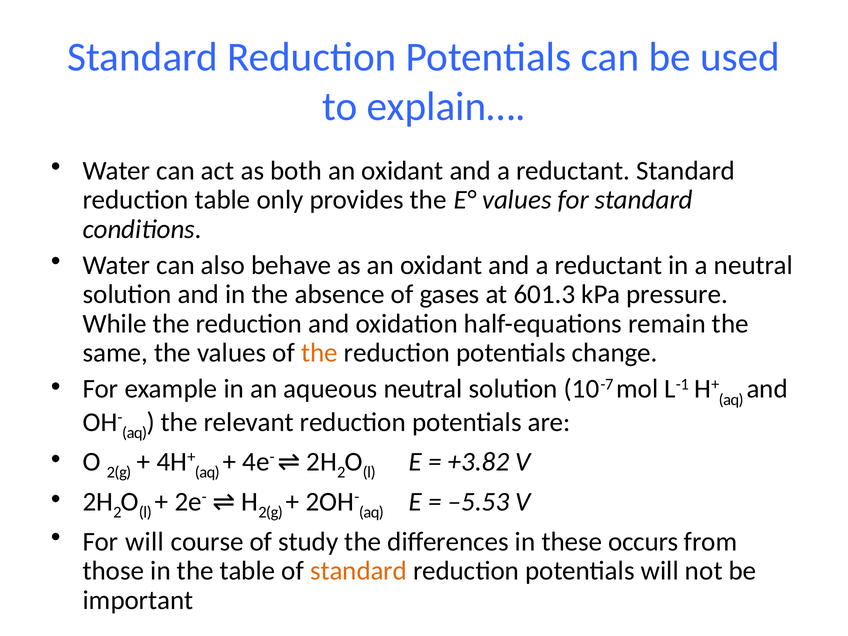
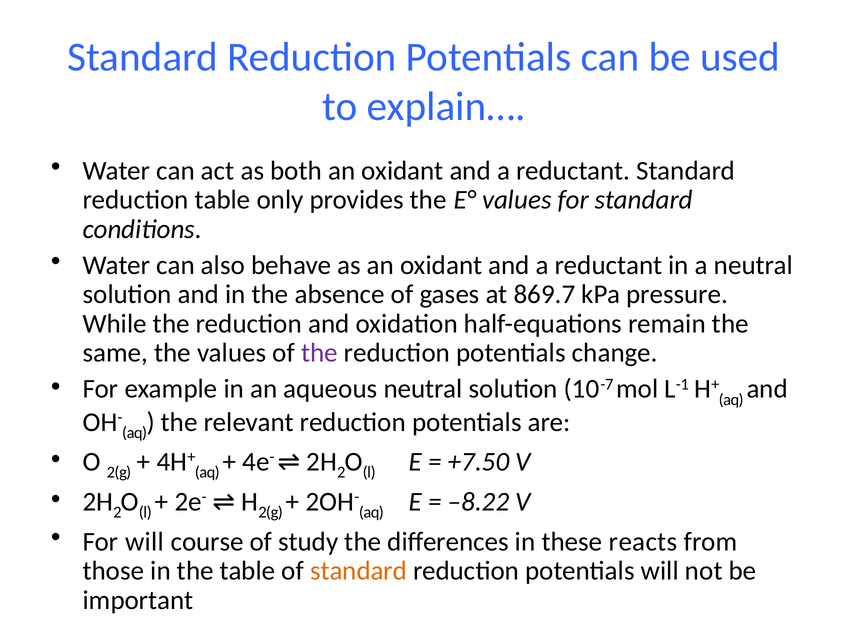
601.3: 601.3 -> 869.7
the at (319, 353) colour: orange -> purple
+3.82: +3.82 -> +7.50
–5.53: –5.53 -> –8.22
occurs: occurs -> reacts
